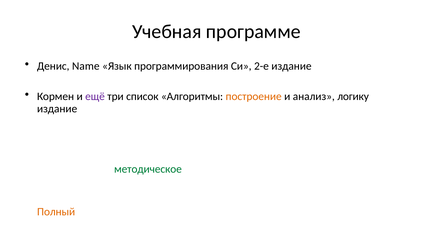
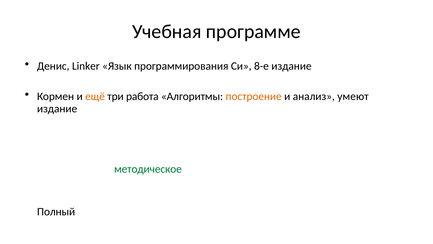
Name: Name -> Linker
2-е: 2-е -> 8-е
ещё colour: purple -> orange
три список: список -> работа
логику: логику -> умеют
Полный colour: orange -> black
